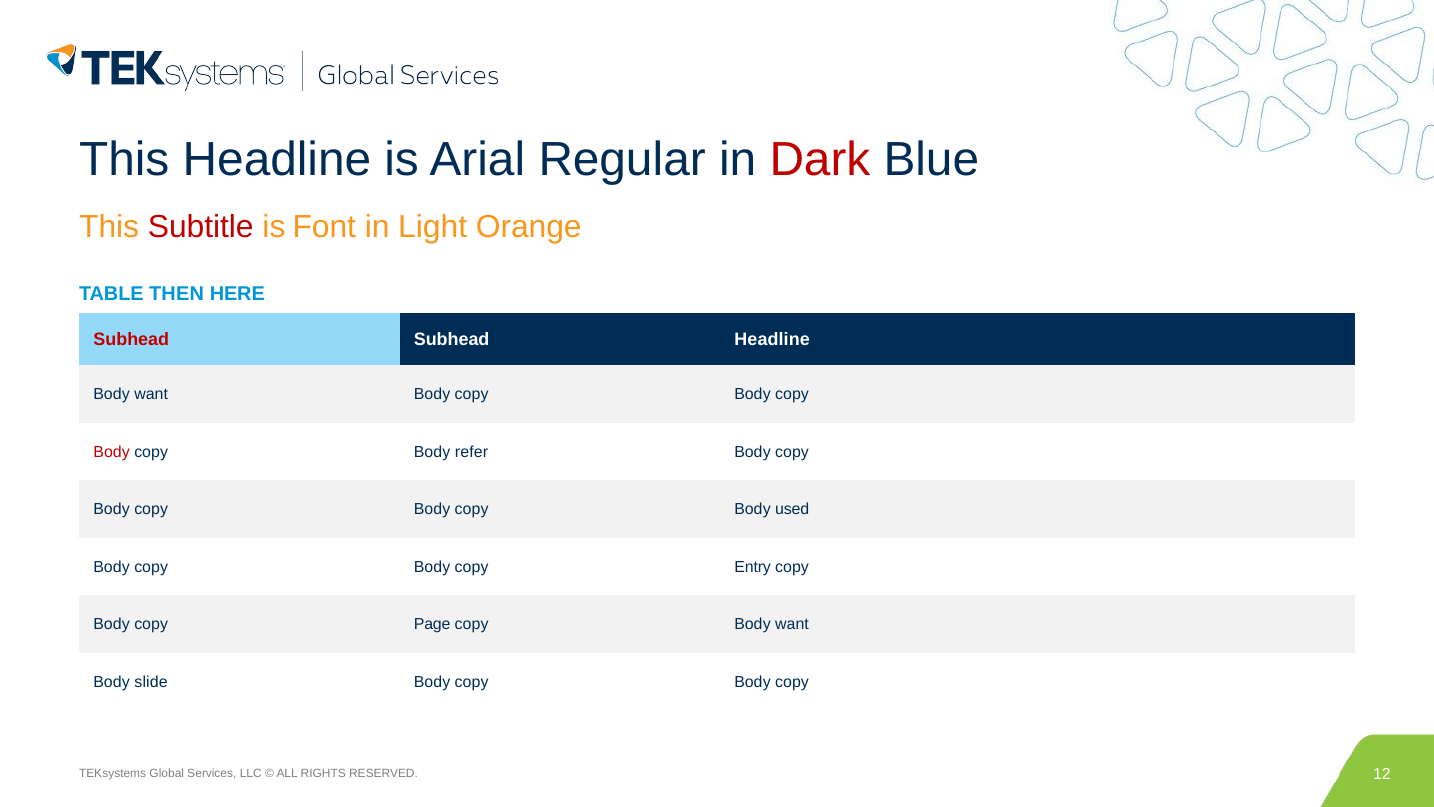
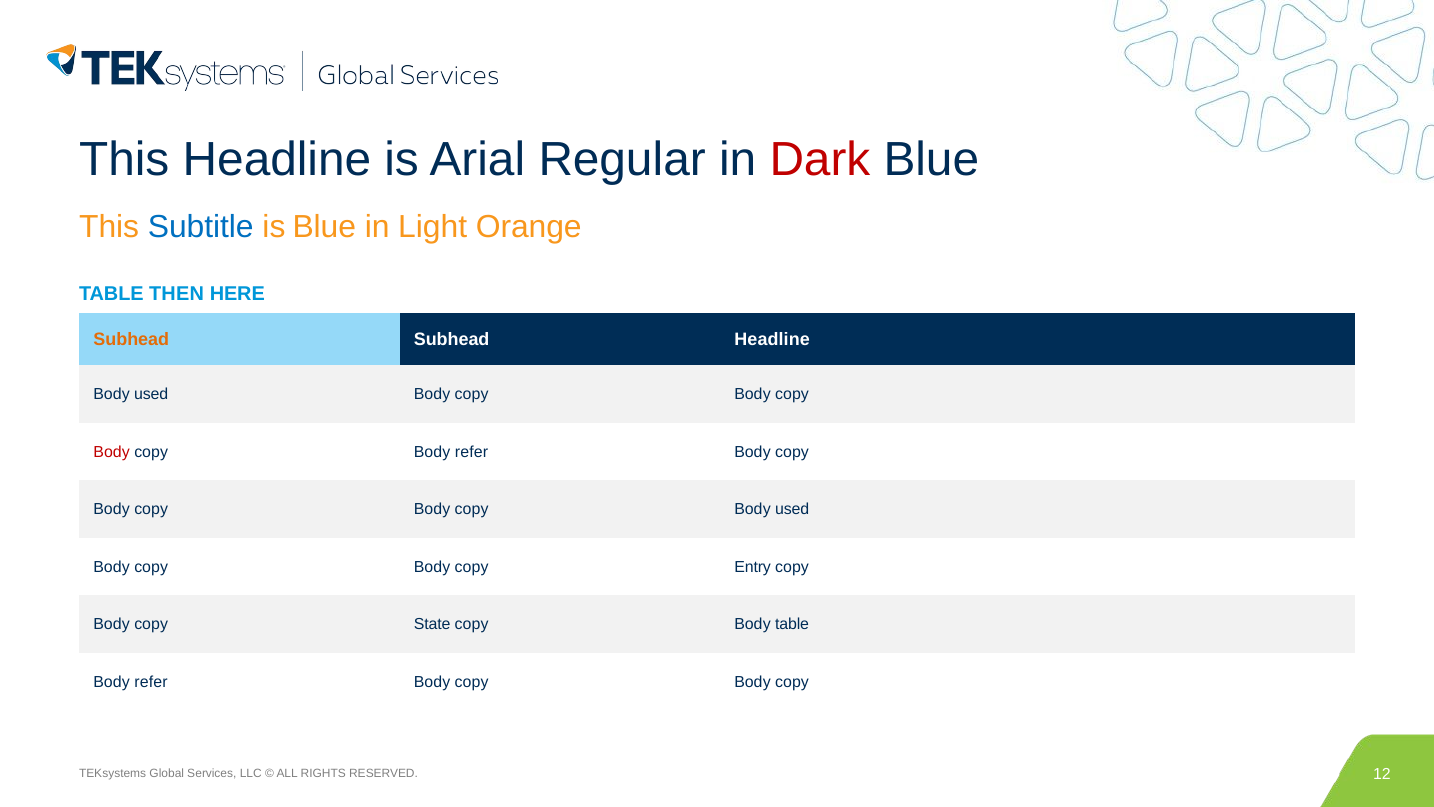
Subtitle colour: red -> blue
is Font: Font -> Blue
Subhead at (131, 339) colour: red -> orange
want at (151, 394): want -> used
Page: Page -> State
copy Body want: want -> table
slide at (151, 682): slide -> refer
